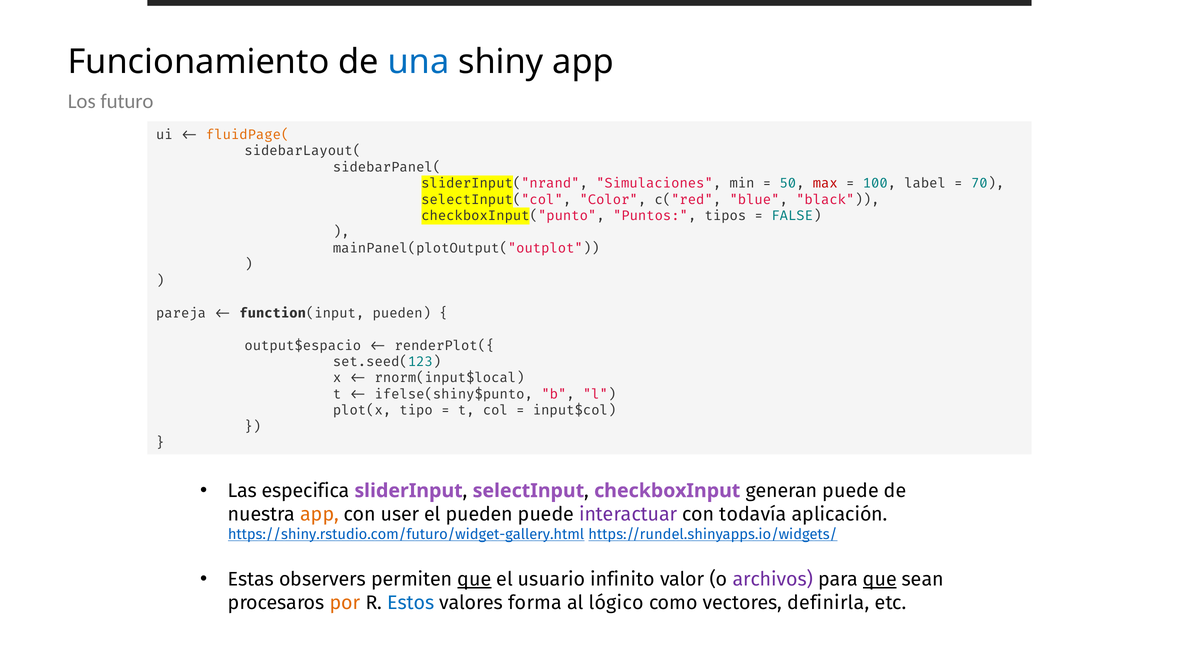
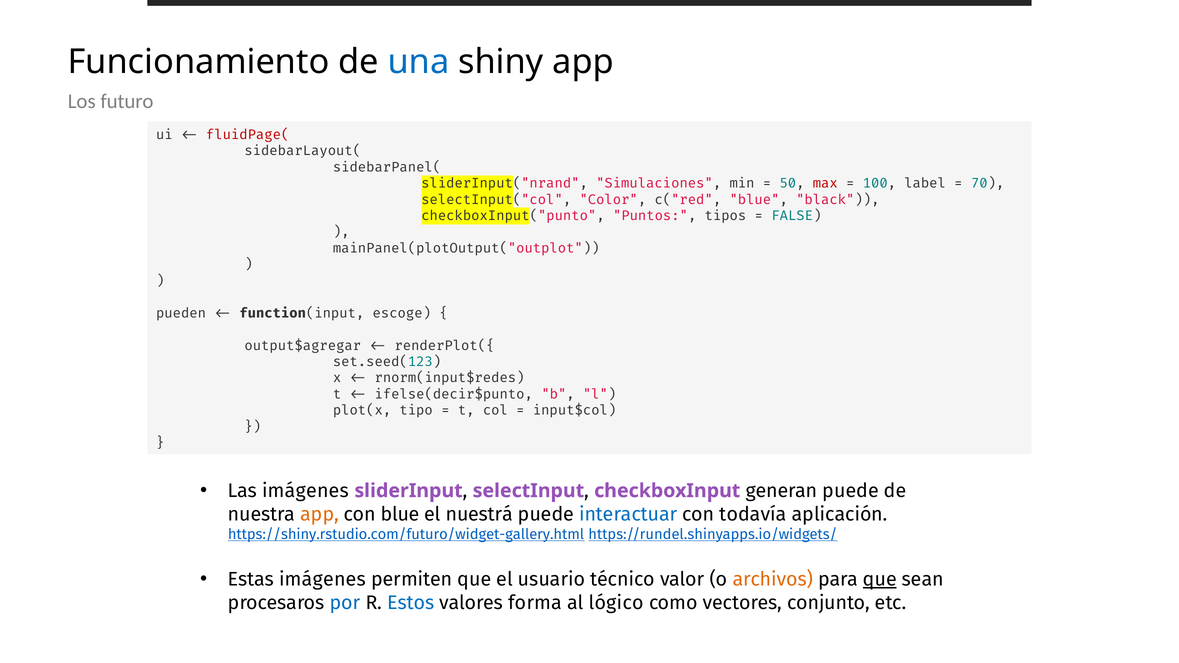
fluidPage( colour: orange -> red
pareja: pareja -> pueden
function(input pueden: pueden -> escoge
output$espacio: output$espacio -> output$agregar
rnorm(input$local: rnorm(input$local -> rnorm(input$redes
ifelse(shiny$punto: ifelse(shiny$punto -> ifelse(decir$punto
Las especifica: especifica -> imágenes
con user: user -> blue
el pueden: pueden -> nuestrá
interactuar colour: purple -> blue
Estas observers: observers -> imágenes
que at (474, 579) underline: present -> none
infinito: infinito -> técnico
archivos colour: purple -> orange
por colour: orange -> blue
definirla: definirla -> conjunto
